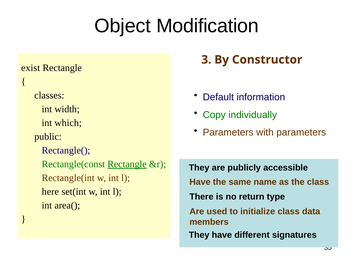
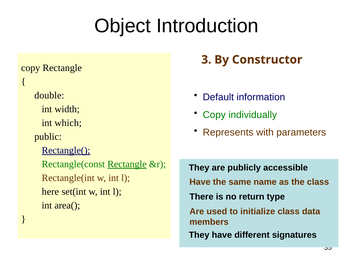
Modification: Modification -> Introduction
exist at (31, 68): exist -> copy
classes: classes -> double
Parameters at (228, 132): Parameters -> Represents
Rectangle( underline: none -> present
